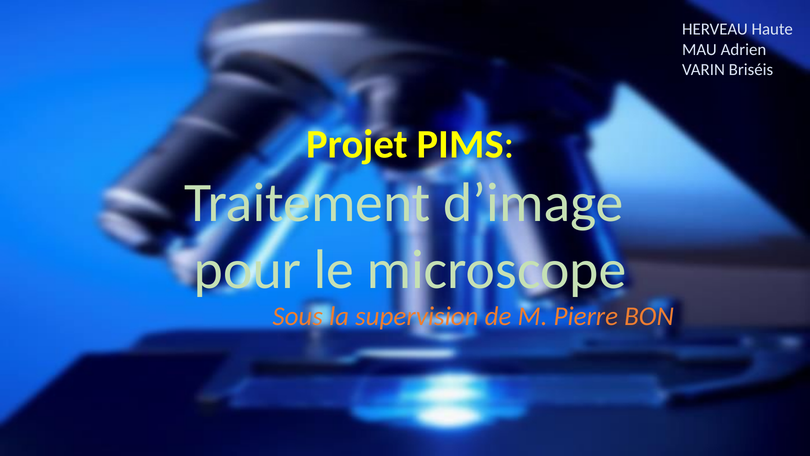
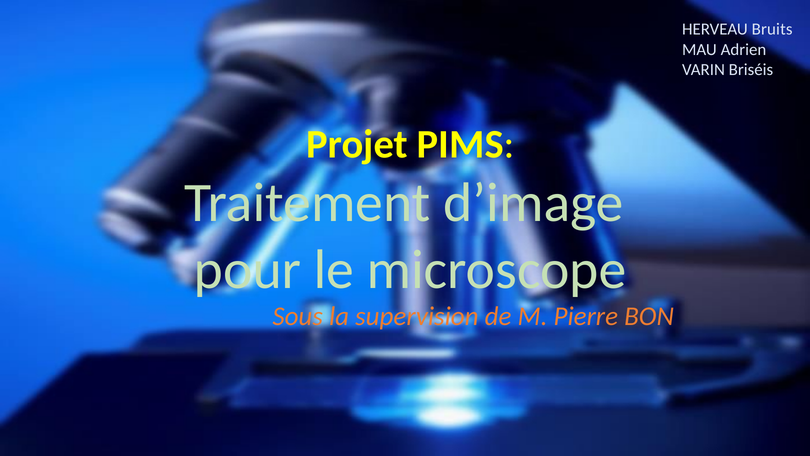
Haute: Haute -> Bruits
